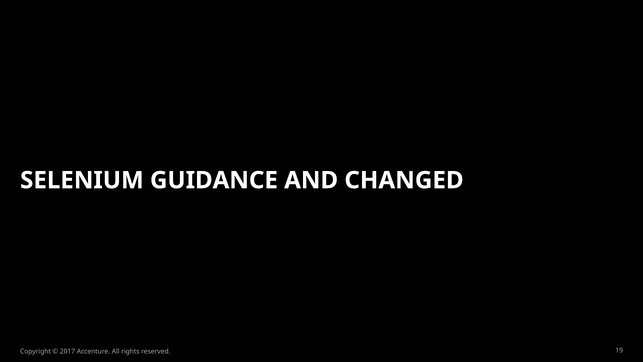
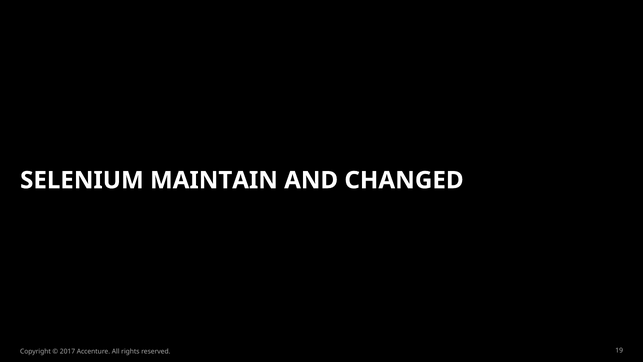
GUIDANCE: GUIDANCE -> MAINTAIN
